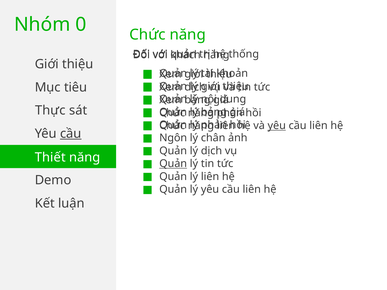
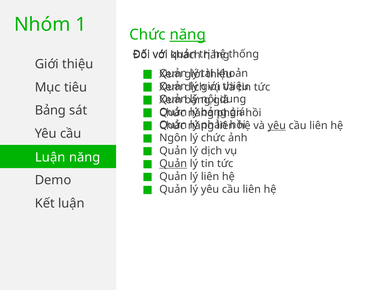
0: 0 -> 1
năng at (188, 35) underline: none -> present
Thực at (50, 111): Thực -> Bảng
cầu at (71, 134) underline: present -> none
lý chân: chân -> chức
Thiết at (50, 158): Thiết -> Luận
